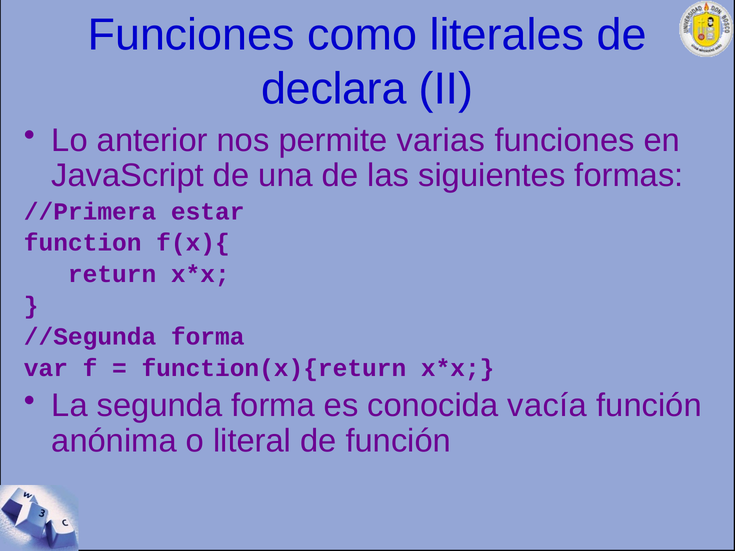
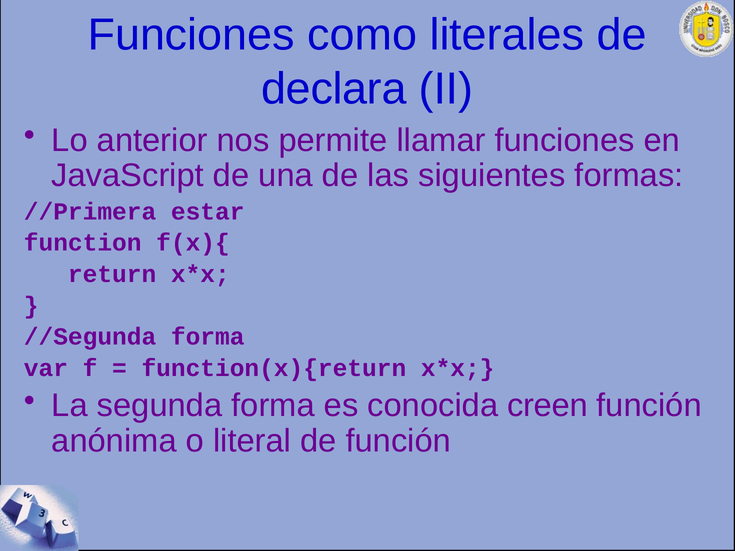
varias: varias -> llamar
vacía: vacía -> creen
